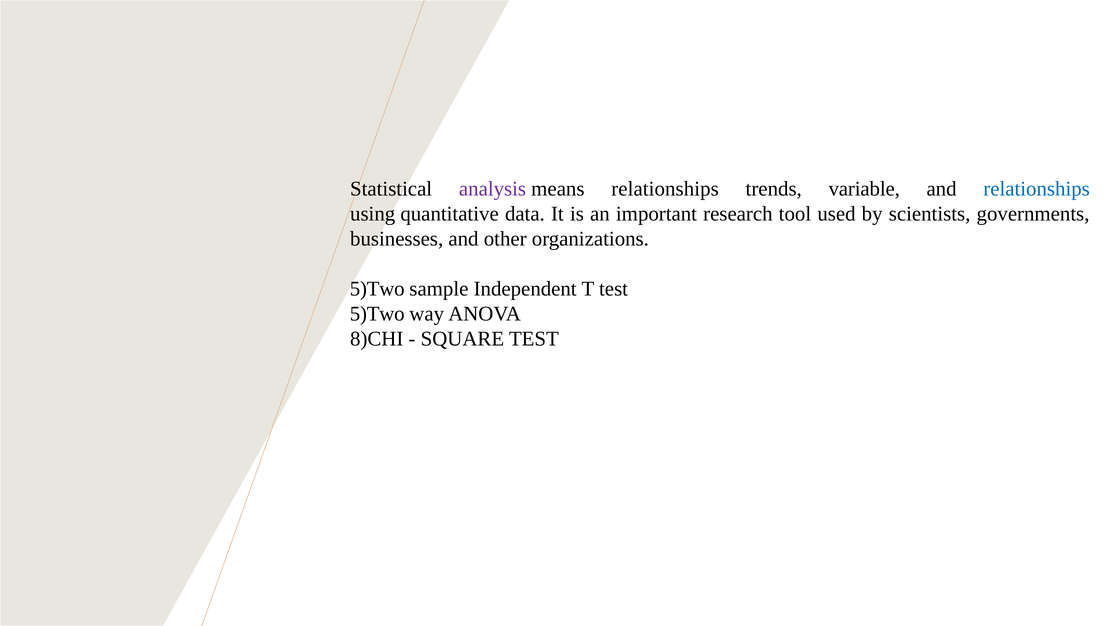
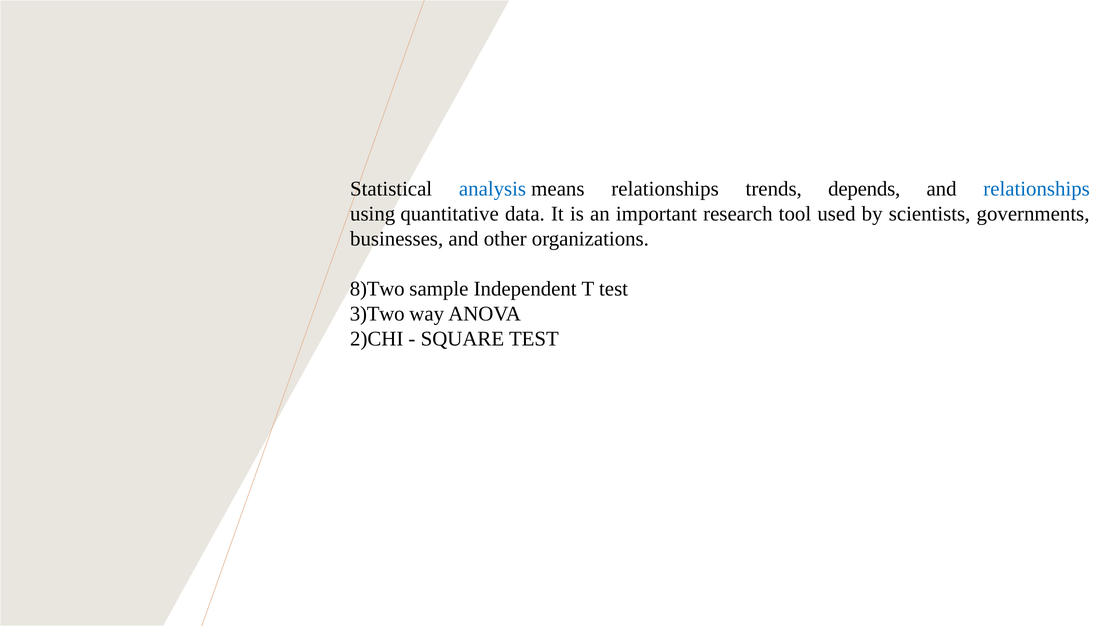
analysis colour: purple -> blue
variable: variable -> depends
5)Two at (377, 289): 5)Two -> 8)Two
5)Two at (377, 314): 5)Two -> 3)Two
8)CHI: 8)CHI -> 2)CHI
